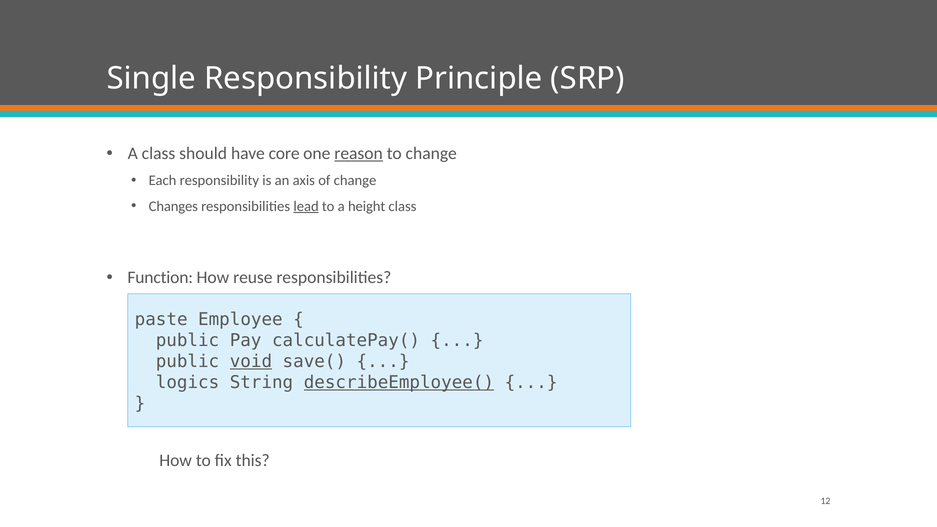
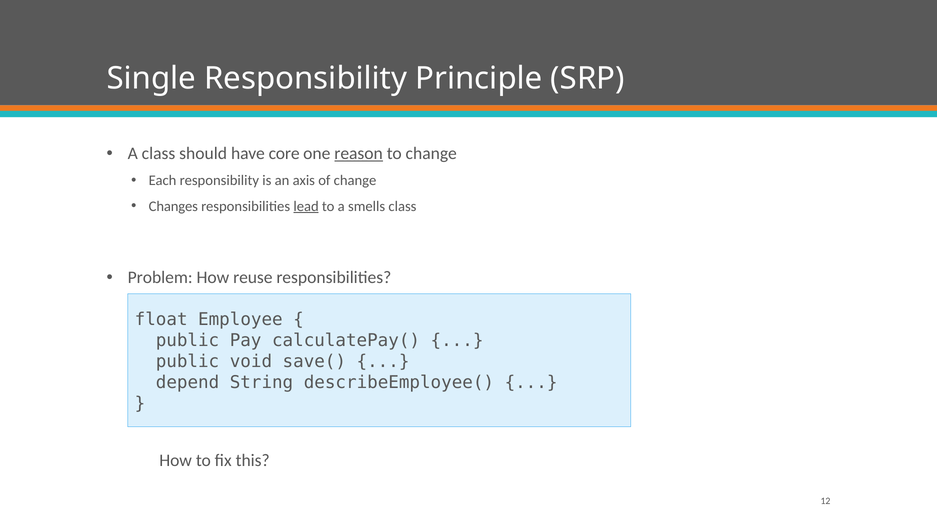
height: height -> smells
Function: Function -> Problem
paste: paste -> float
void underline: present -> none
logics: logics -> depend
describeEmployee( underline: present -> none
